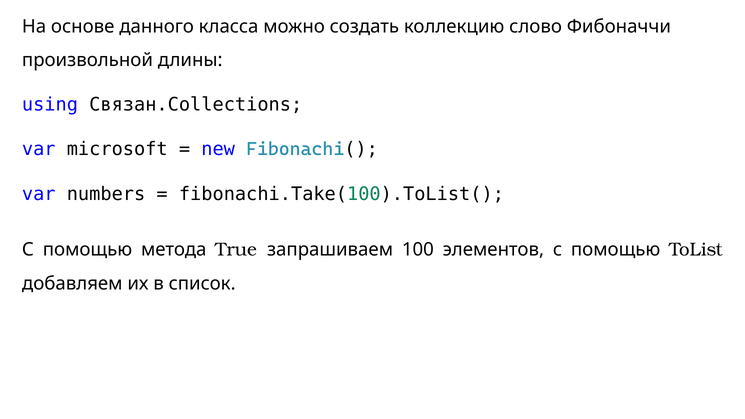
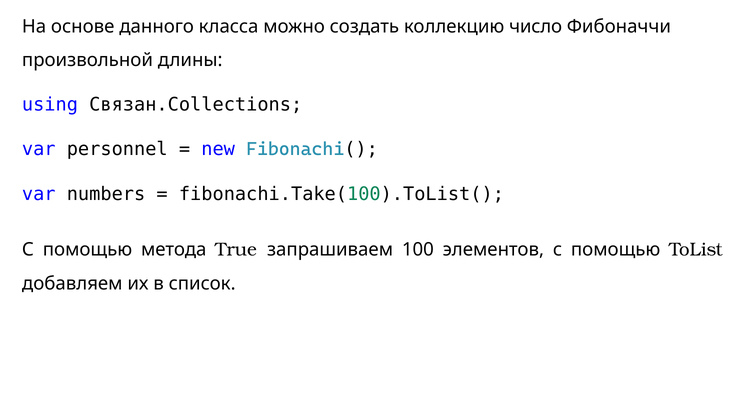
слово: слово -> число
microsoft: microsoft -> personnel
